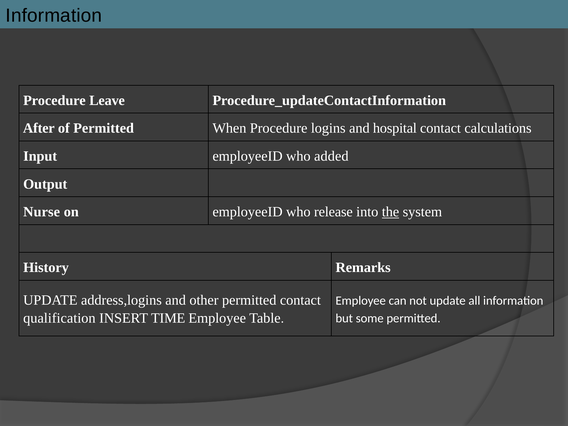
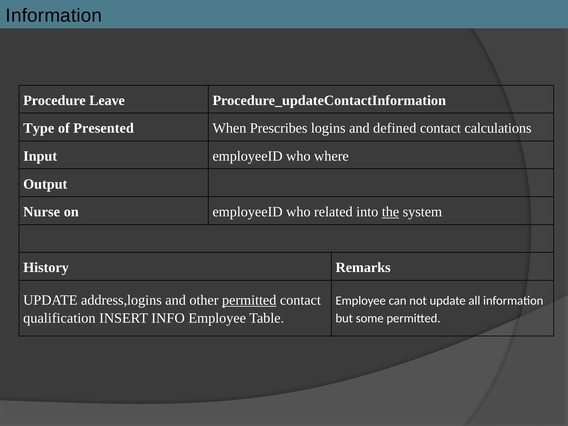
After: After -> Type
of Permitted: Permitted -> Presented
When Procedure: Procedure -> Prescribes
hospital: hospital -> defined
added: added -> where
release: release -> related
permitted at (249, 300) underline: none -> present
TIME: TIME -> INFO
